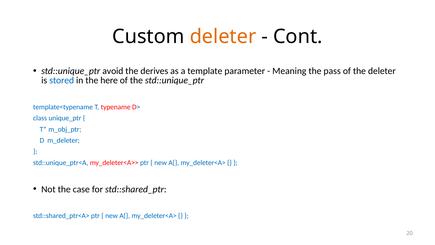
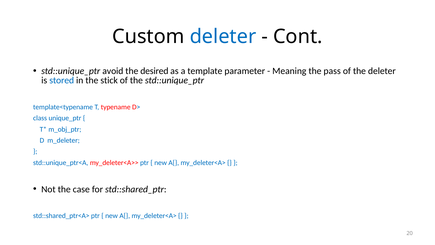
deleter at (223, 37) colour: orange -> blue
derives: derives -> desired
here: here -> stick
